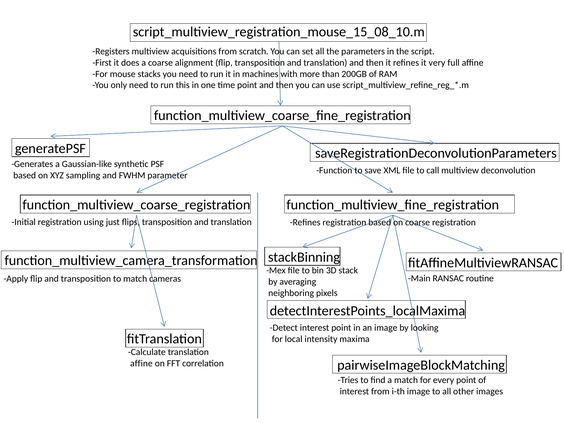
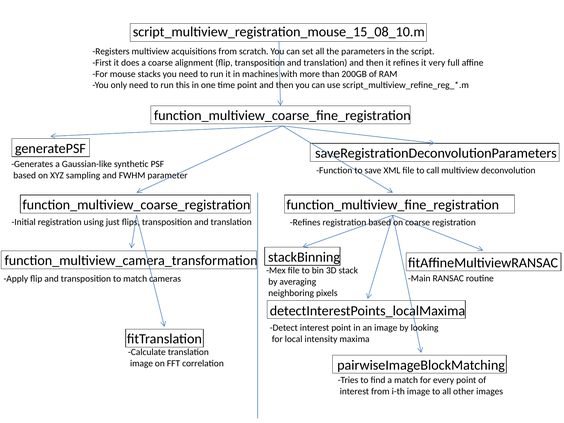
affine at (141, 363): affine -> image
